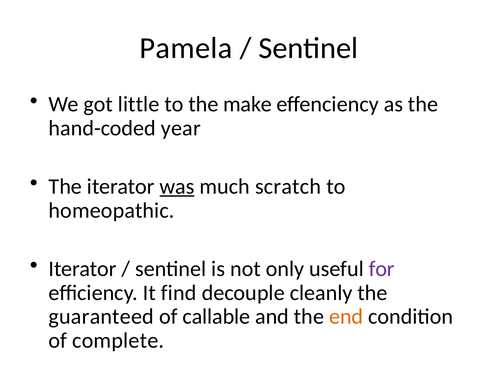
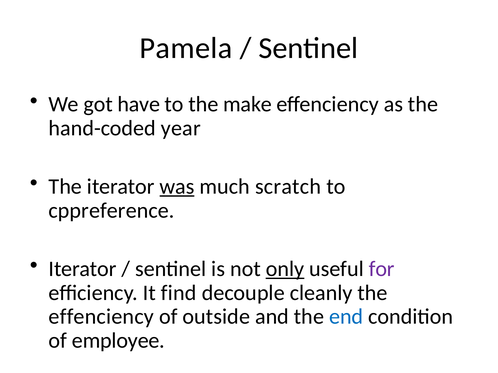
little: little -> have
homeopathic: homeopathic -> cppreference
only underline: none -> present
guaranteed at (101, 317): guaranteed -> effenciency
callable: callable -> outside
end colour: orange -> blue
complete: complete -> employee
